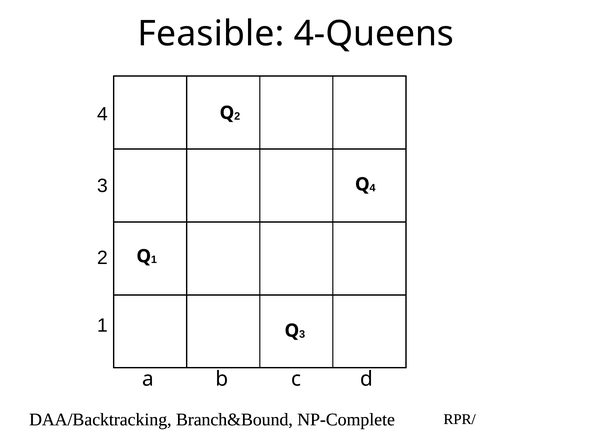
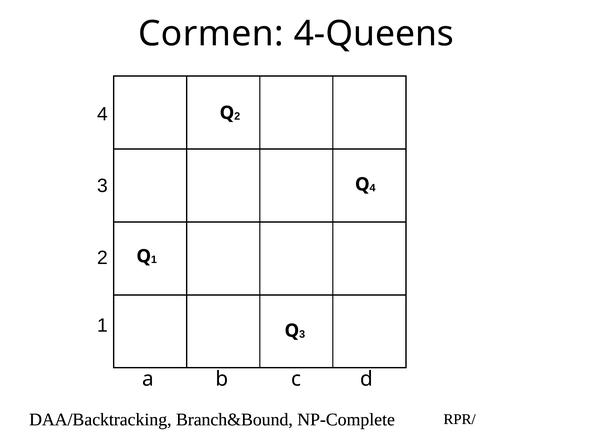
Feasible: Feasible -> Cormen
